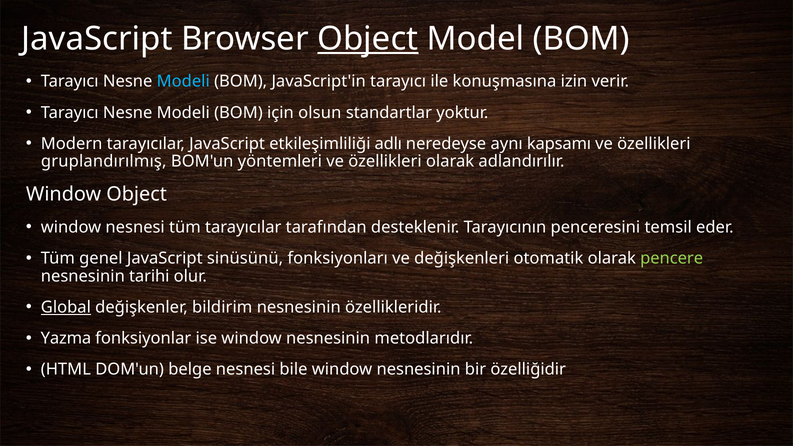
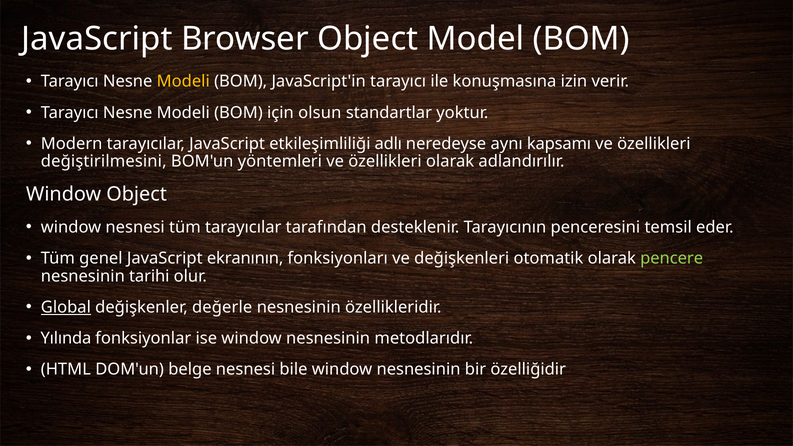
Object at (368, 39) underline: present -> none
Modeli at (183, 82) colour: light blue -> yellow
gruplandırılmış: gruplandırılmış -> değiştirilmesini
sinüsünü: sinüsünü -> ekranının
bildirim: bildirim -> değerle
Yazma: Yazma -> Yılında
